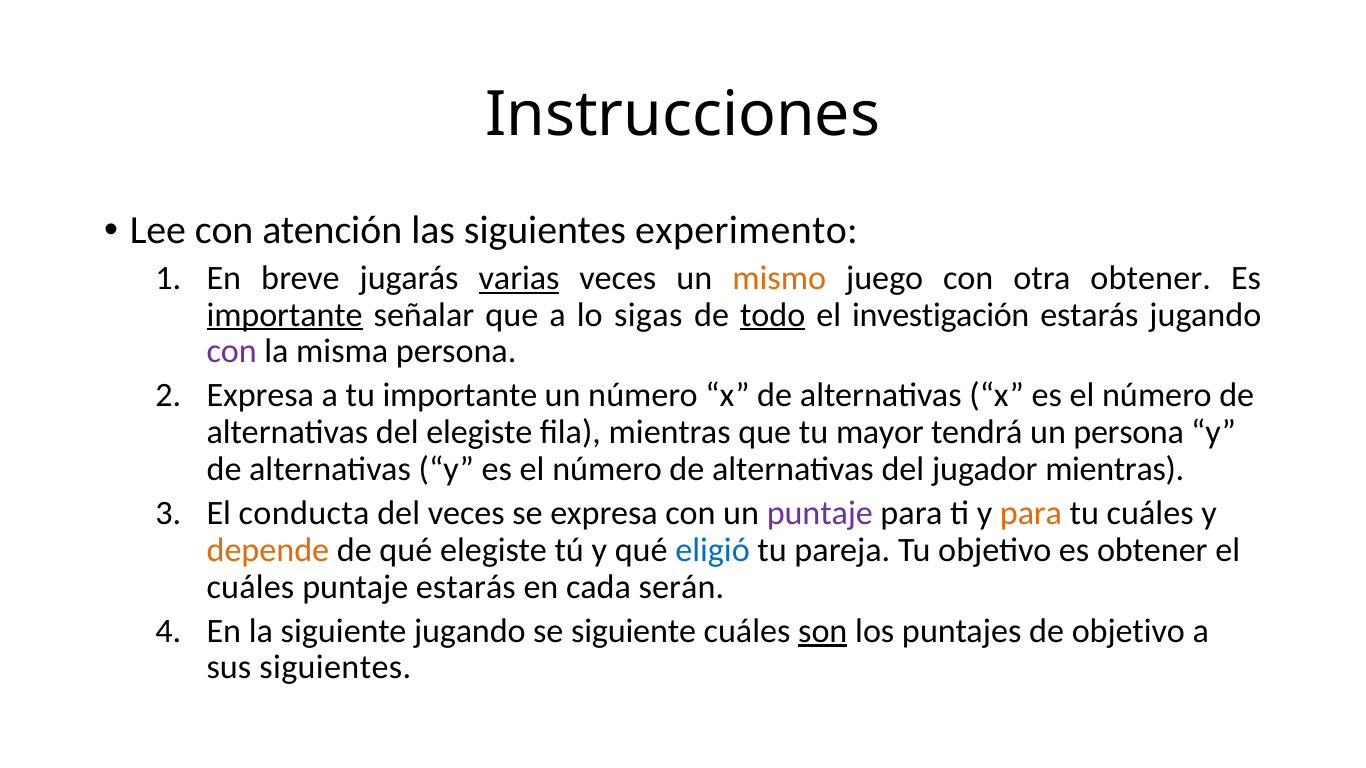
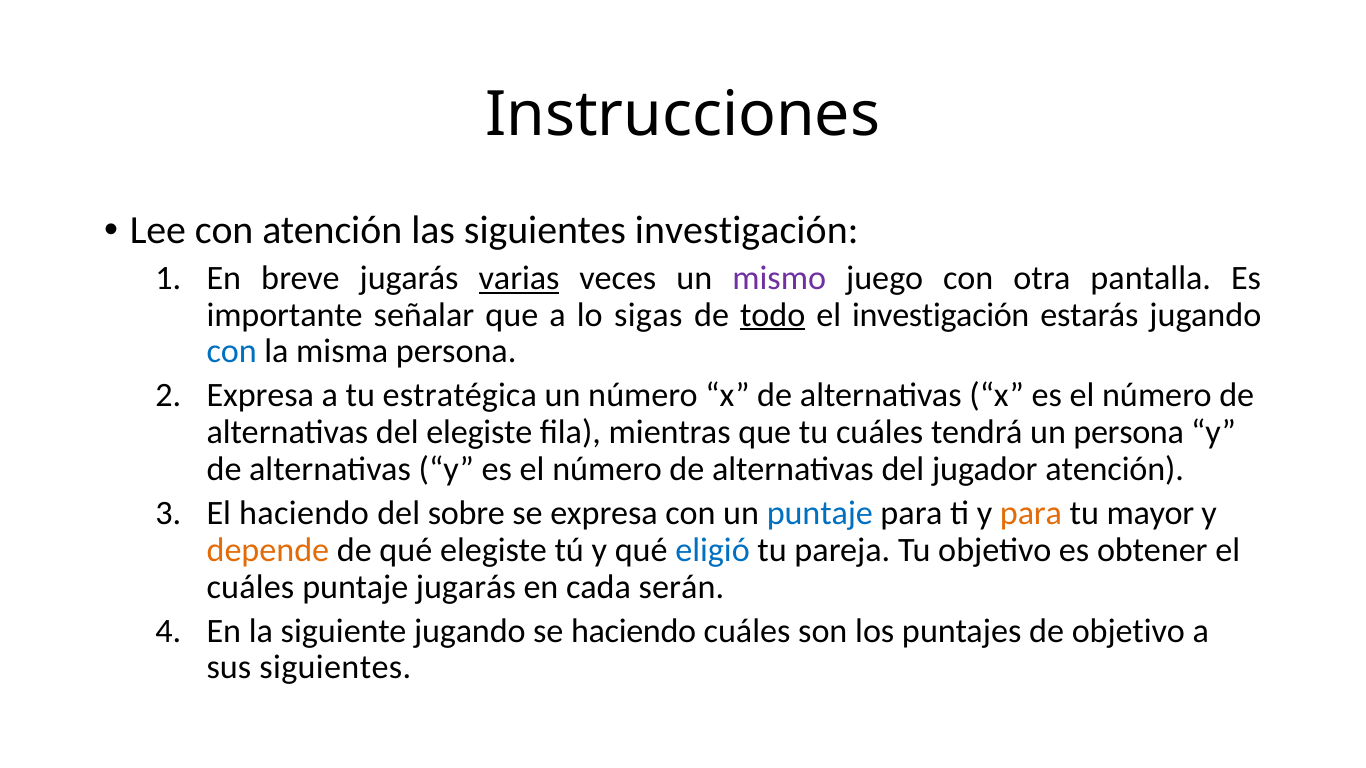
siguientes experimento: experimento -> investigación
mismo colour: orange -> purple
otra obtener: obtener -> pantalla
importante at (285, 315) underline: present -> none
con at (232, 352) colour: purple -> blue
tu importante: importante -> estratégica
tu mayor: mayor -> cuáles
jugador mientras: mientras -> atención
El conducta: conducta -> haciendo
del veces: veces -> sobre
puntaje at (820, 513) colour: purple -> blue
tu cuáles: cuáles -> mayor
puntaje estarás: estarás -> jugarás
se siguiente: siguiente -> haciendo
son underline: present -> none
